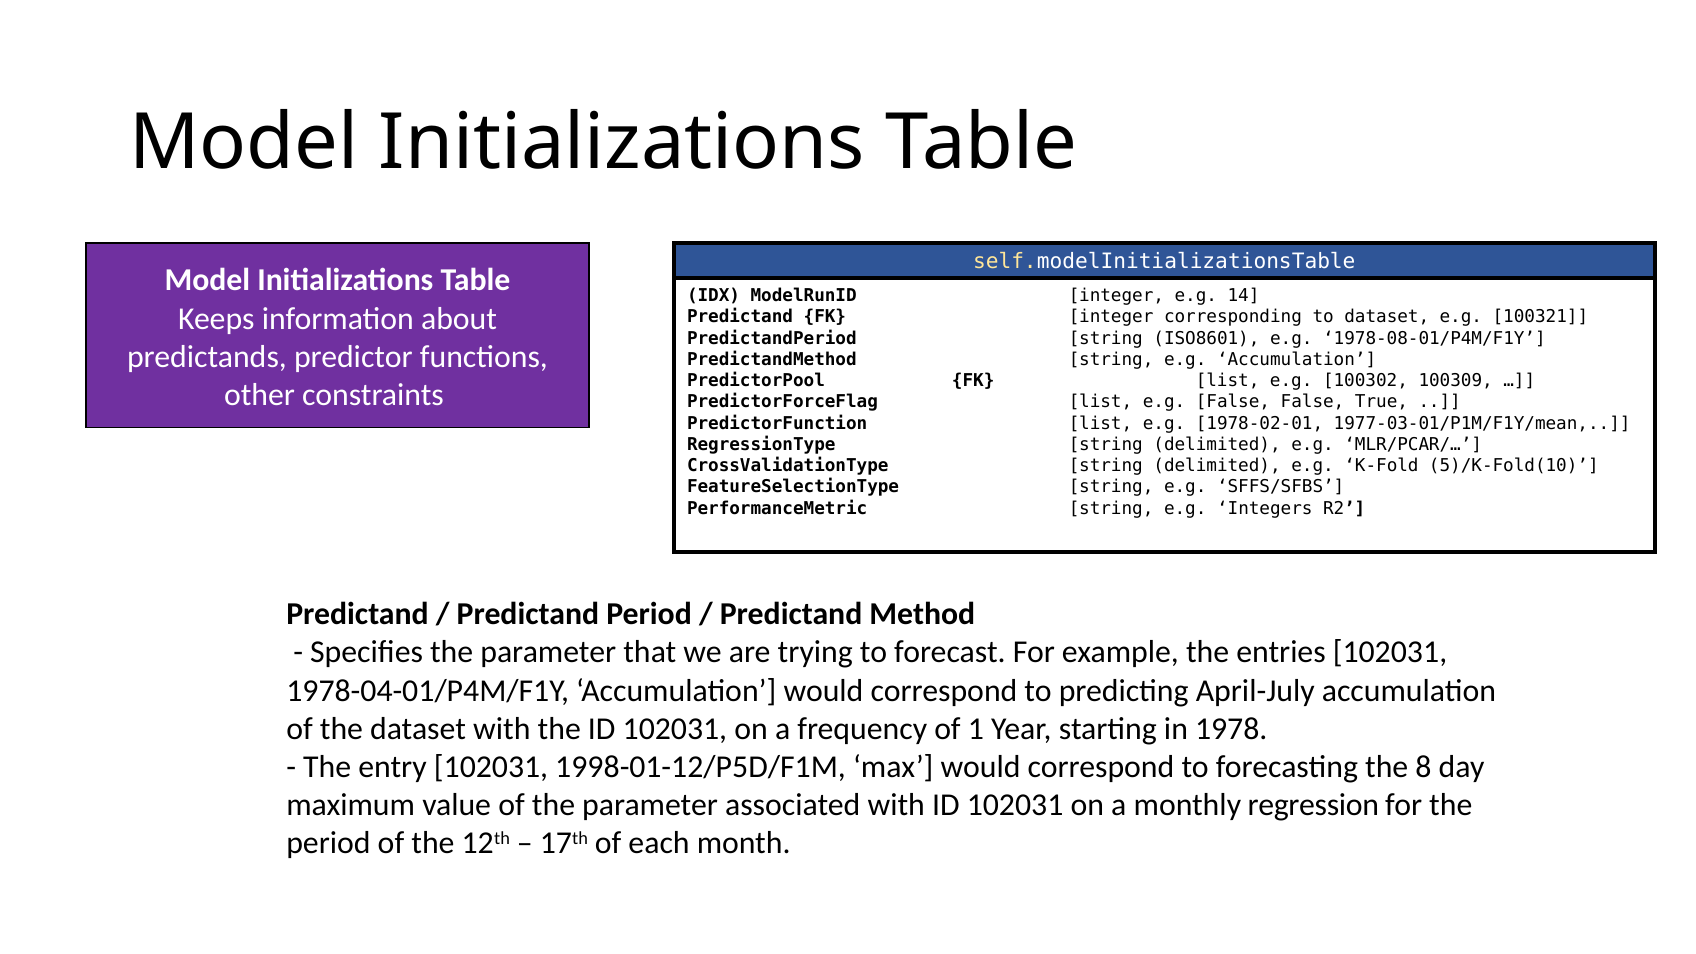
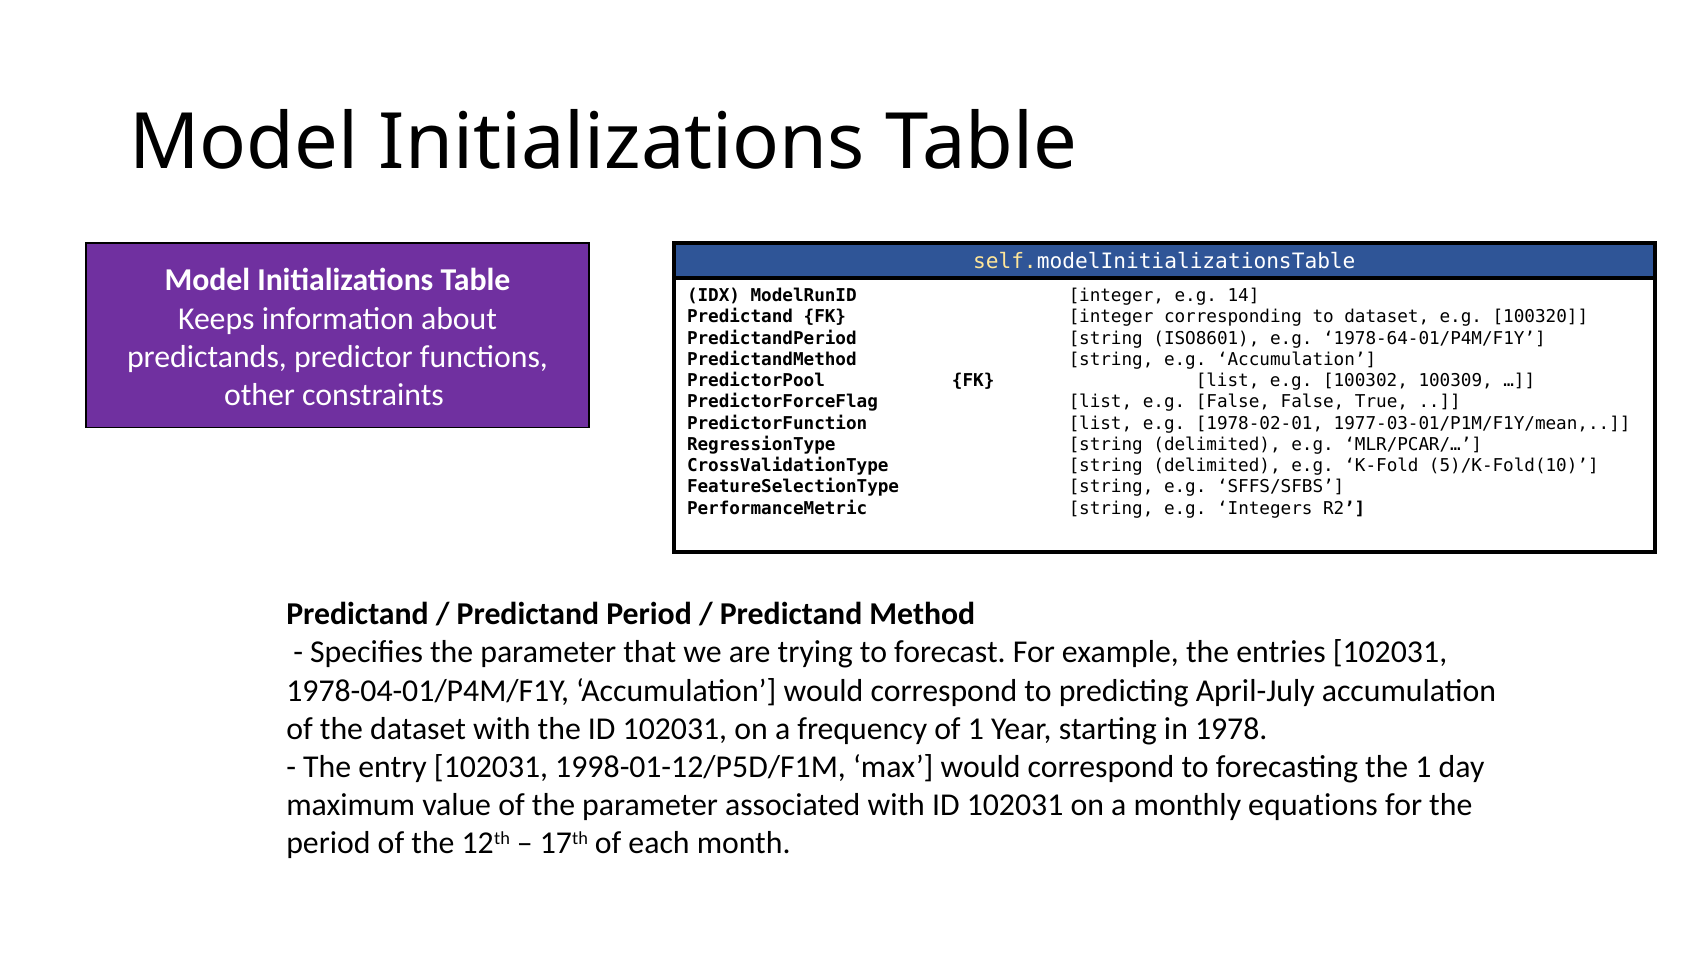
100321: 100321 -> 100320
1978-08-01/P4M/F1Y: 1978-08-01/P4M/F1Y -> 1978-64-01/P4M/F1Y
the 8: 8 -> 1
regression: regression -> equations
